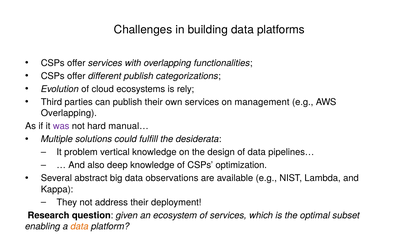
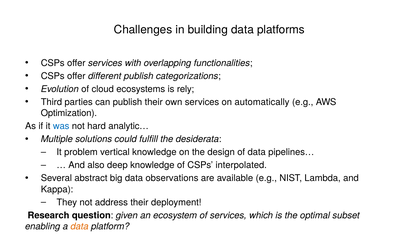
management: management -> automatically
Overlapping at (69, 114): Overlapping -> Optimization
was colour: purple -> blue
manual…: manual… -> analytic…
optimization: optimization -> interpolated
